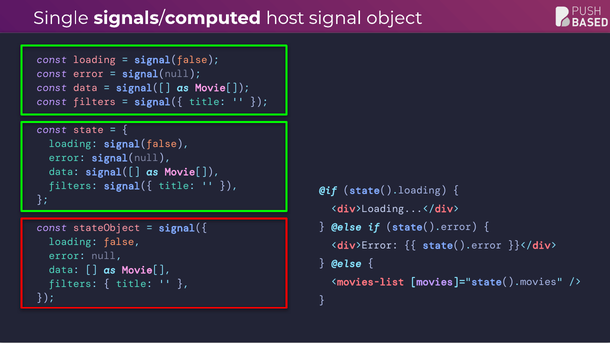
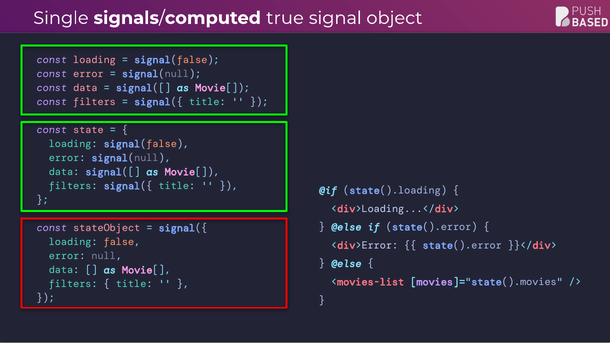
host: host -> true
